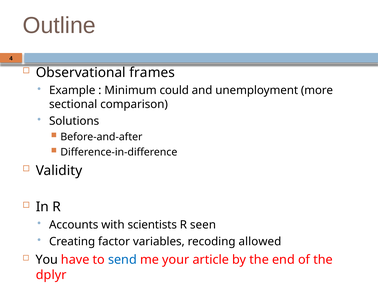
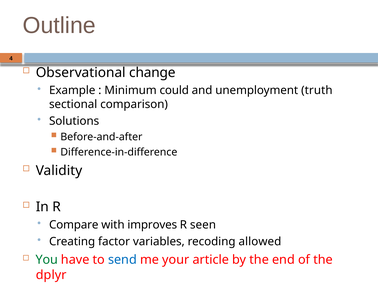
frames: frames -> change
more: more -> truth
Accounts: Accounts -> Compare
scientists: scientists -> improves
You colour: black -> green
